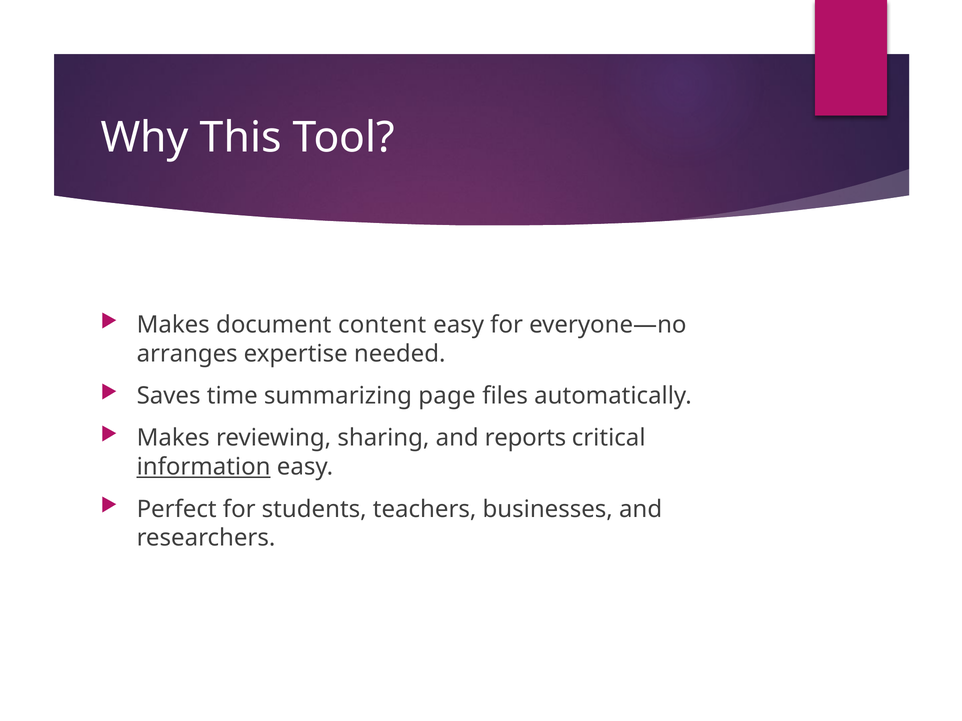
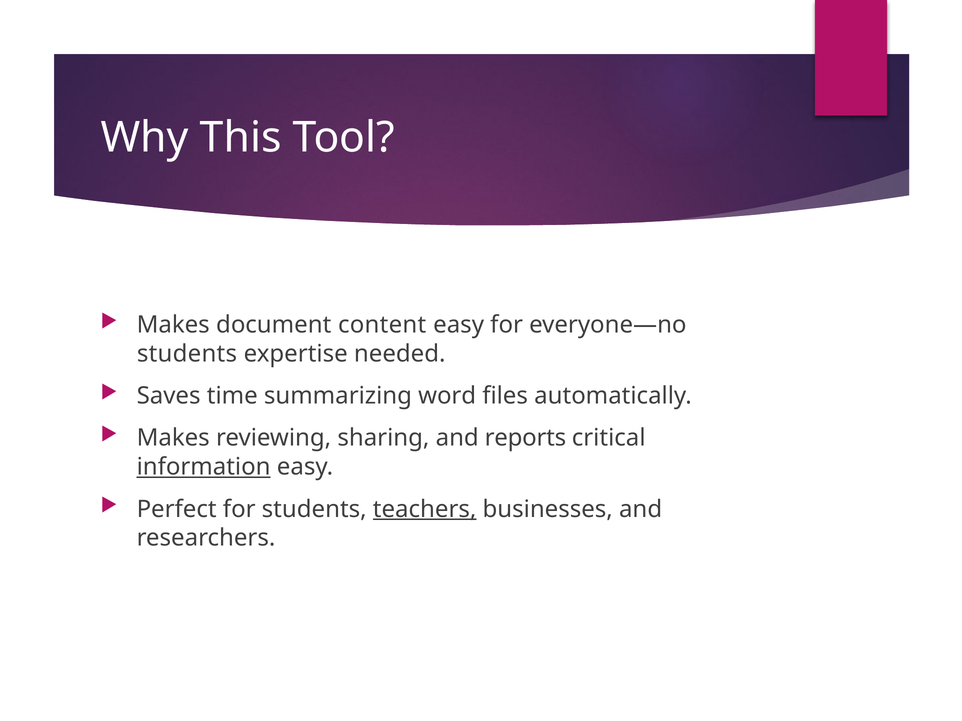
arranges at (187, 354): arranges -> students
page: page -> word
teachers underline: none -> present
